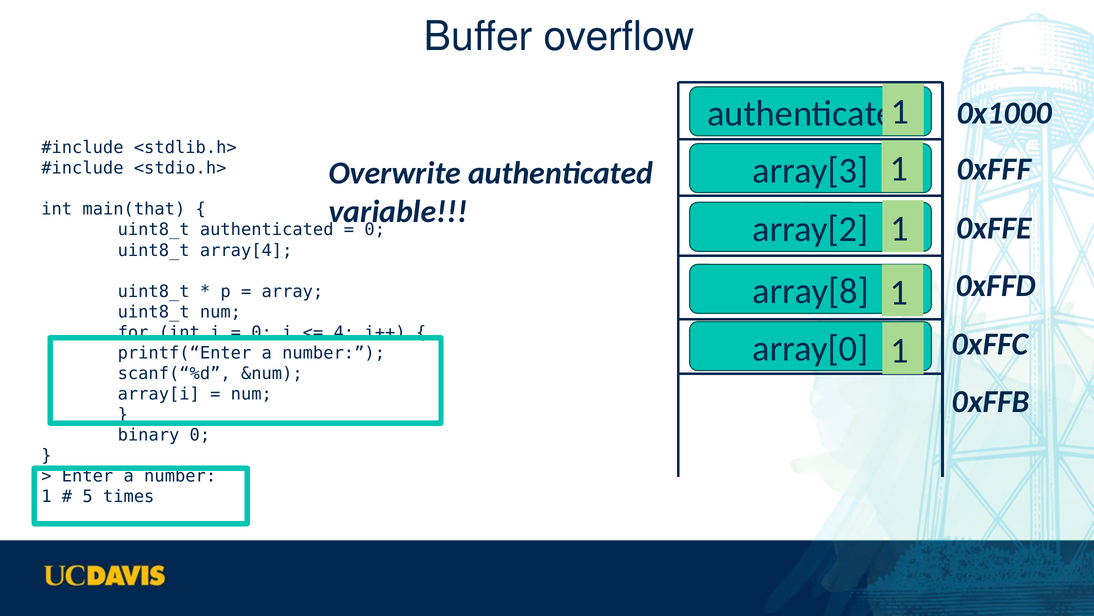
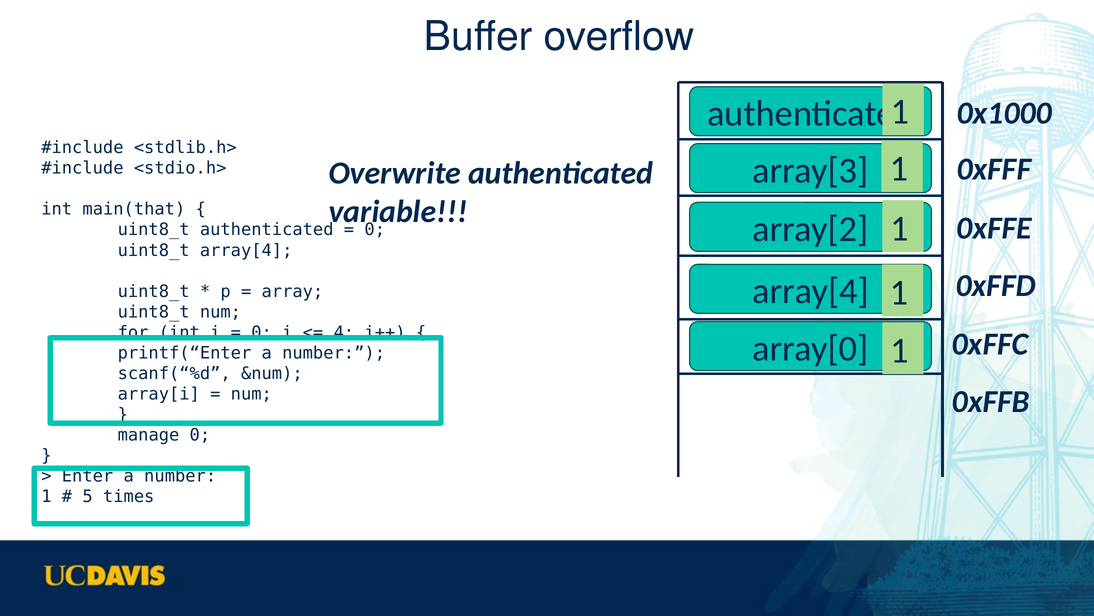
array[8 at (810, 291): array[8 -> array[4
binary: binary -> manage
